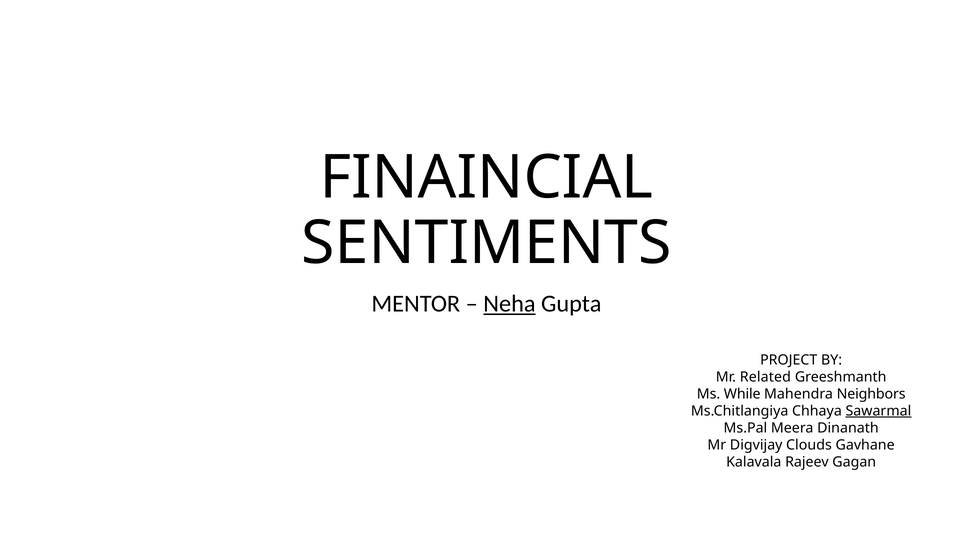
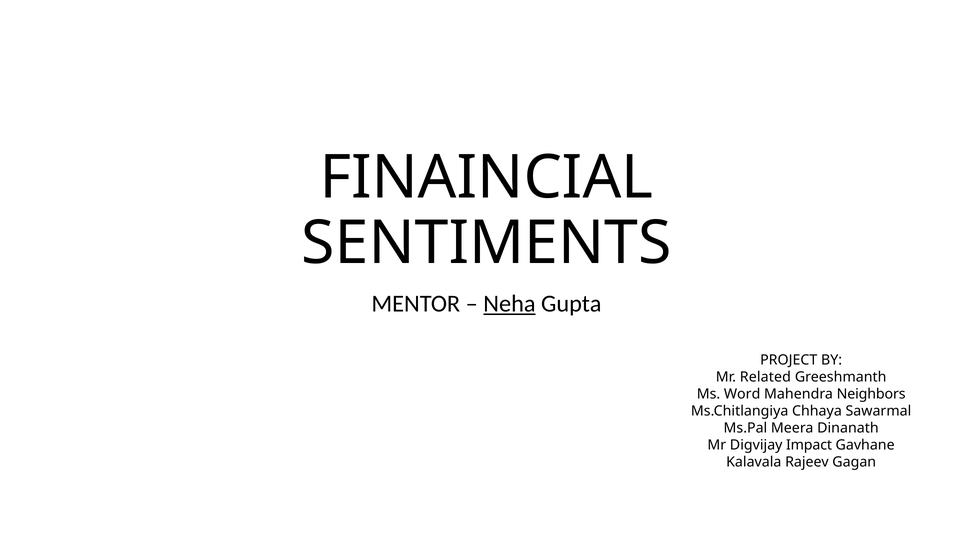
While: While -> Word
Sawarmal underline: present -> none
Clouds: Clouds -> Impact
